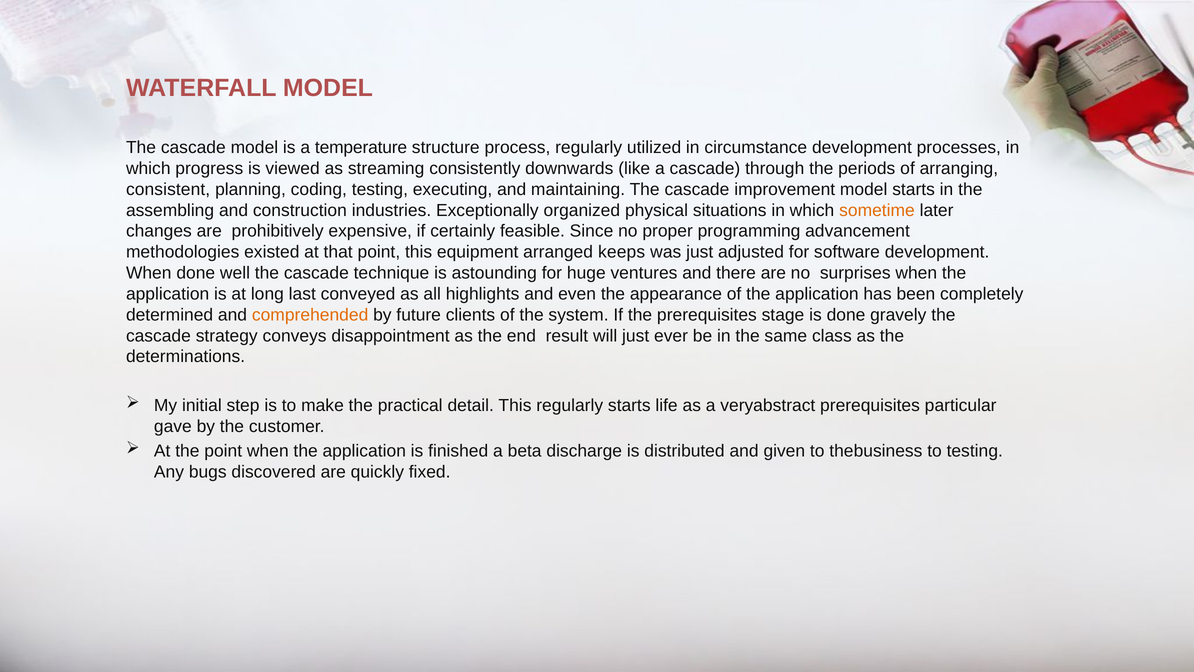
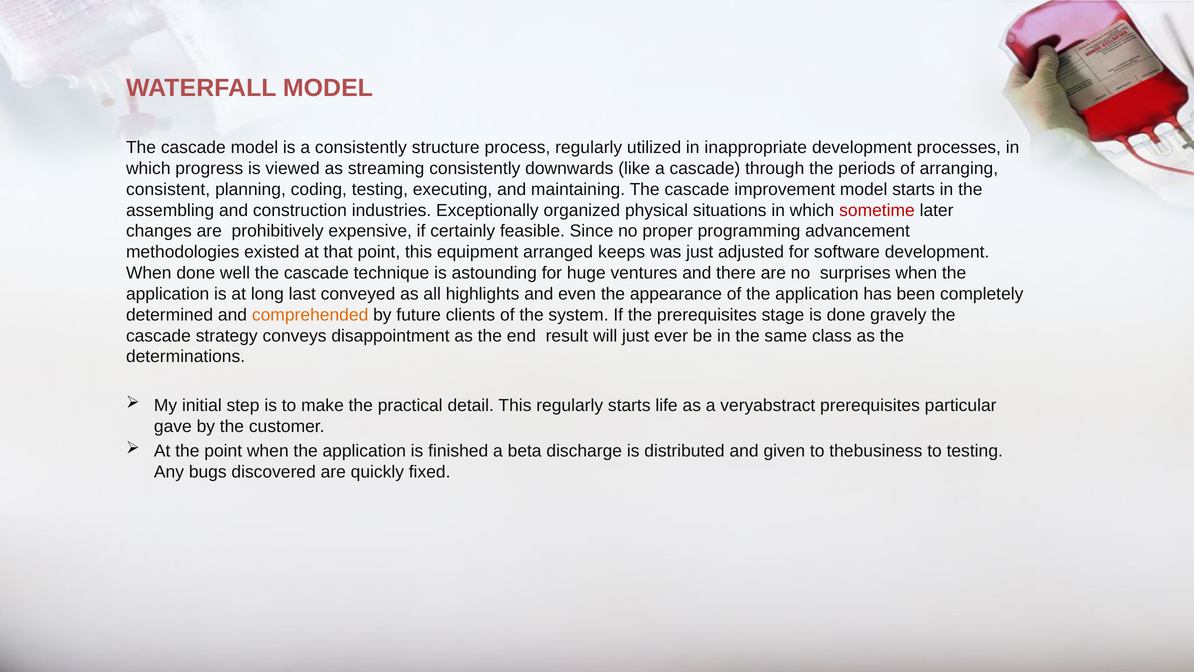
a temperature: temperature -> consistently
circumstance: circumstance -> inappropriate
sometime colour: orange -> red
